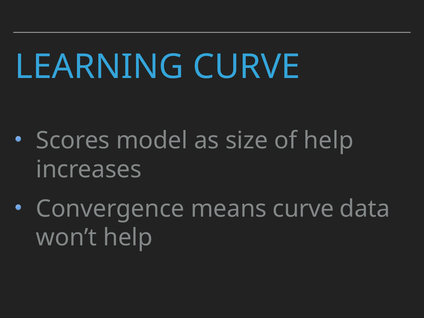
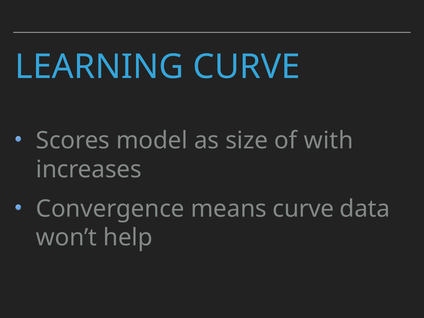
of help: help -> with
